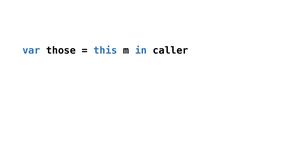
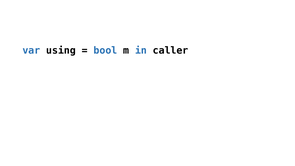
those: those -> using
this: this -> bool
